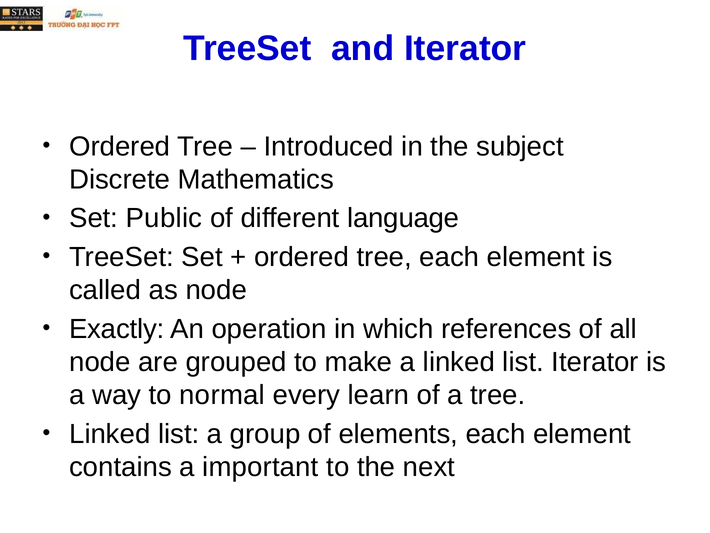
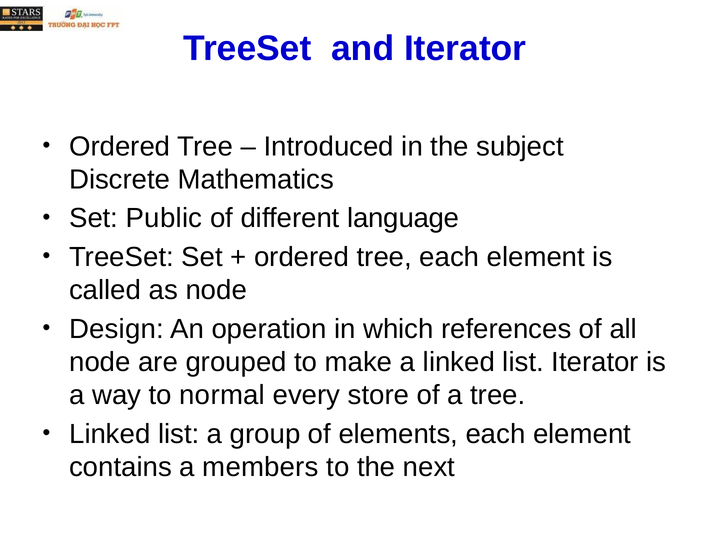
Exactly: Exactly -> Design
learn: learn -> store
important: important -> members
